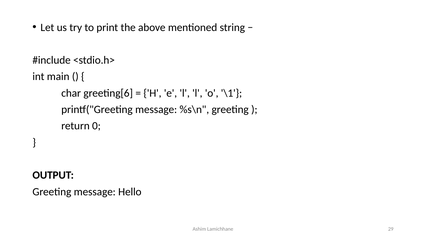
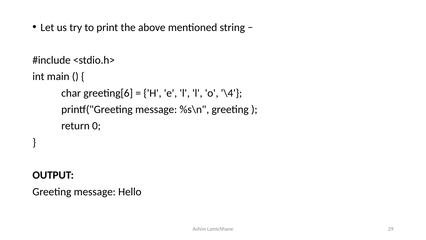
\1: \1 -> \4
